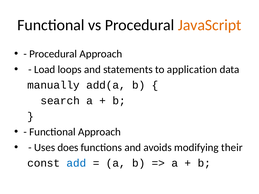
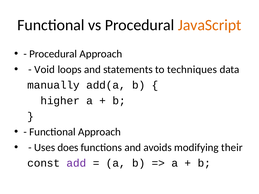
Load: Load -> Void
application: application -> techniques
search: search -> higher
add colour: blue -> purple
